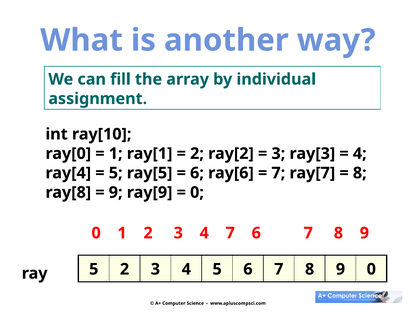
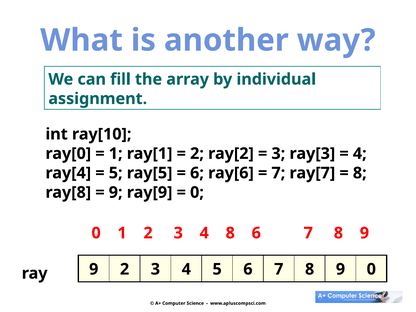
4 7: 7 -> 8
ray 5: 5 -> 9
